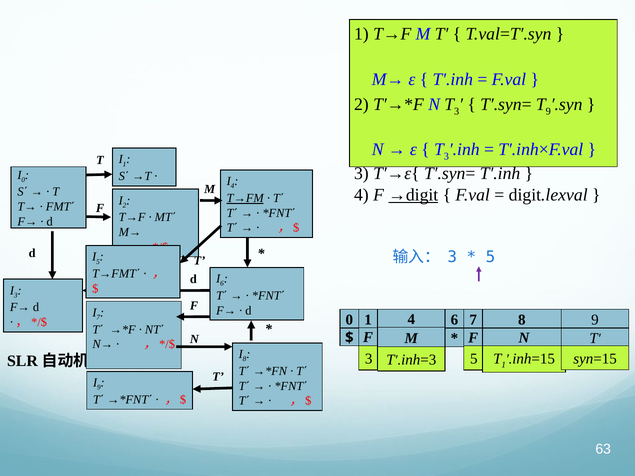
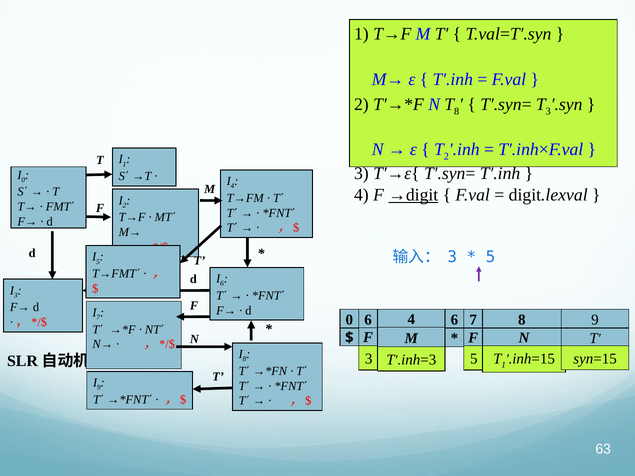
N T 3: 3 -> 8
T 9: 9 -> 3
3 at (446, 156): 3 -> 2
T→FM underline: present -> none
0 1: 1 -> 6
